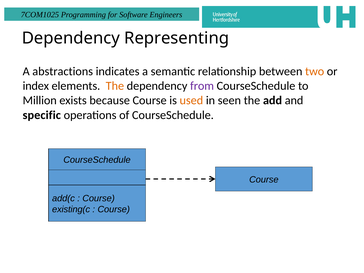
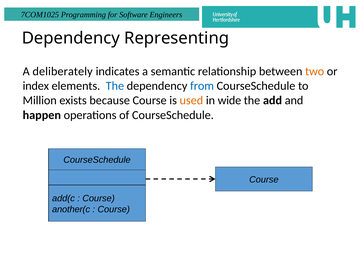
abstractions: abstractions -> deliberately
The at (115, 86) colour: orange -> blue
from colour: purple -> blue
seen: seen -> wide
specific: specific -> happen
existing(c: existing(c -> another(c
